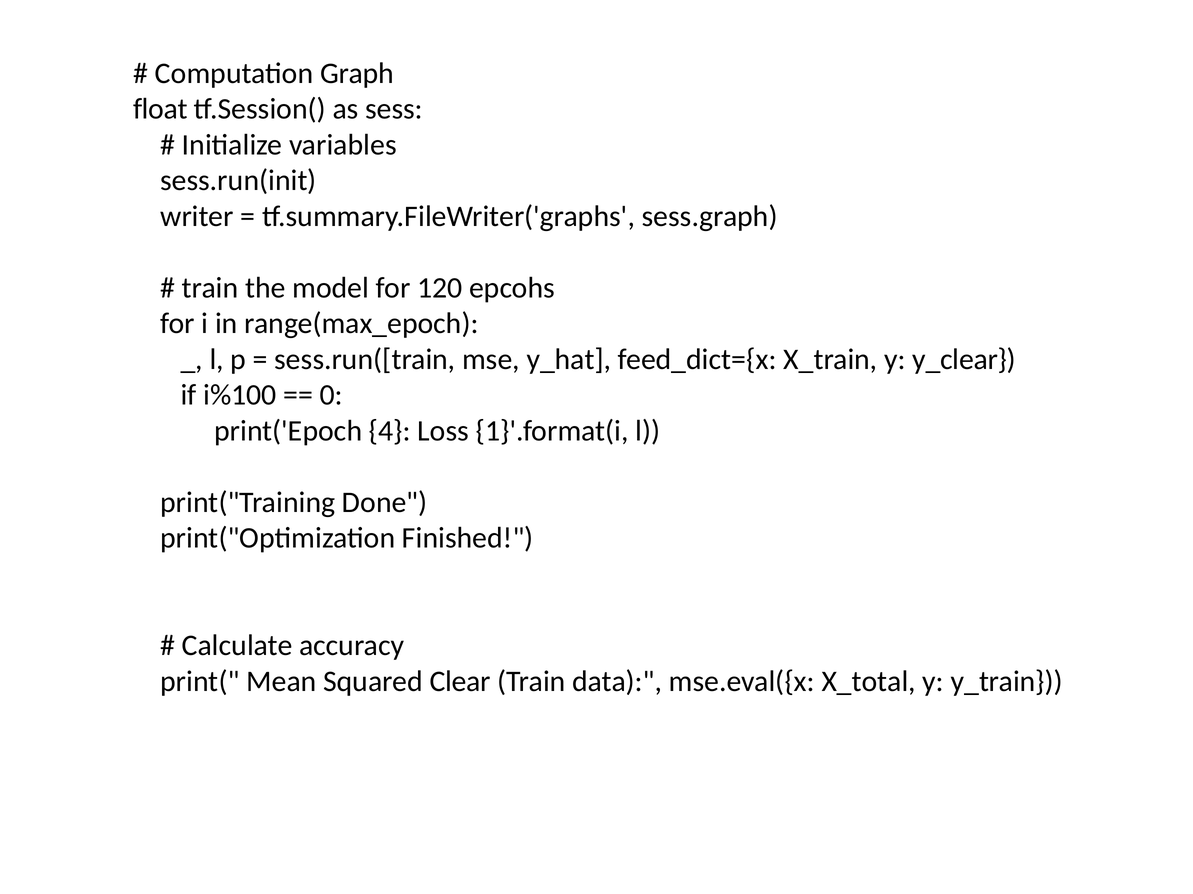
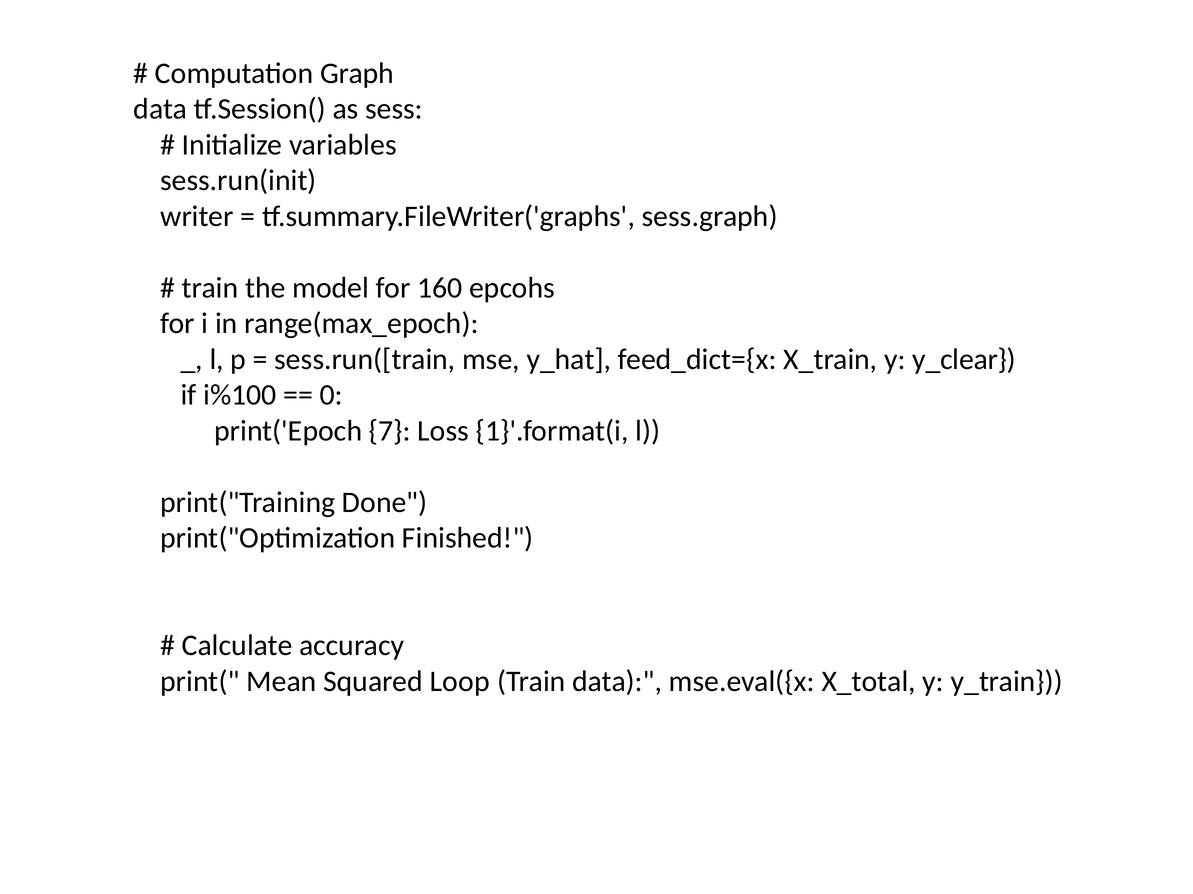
float at (160, 109): float -> data
120: 120 -> 160
4: 4 -> 7
Clear: Clear -> Loop
